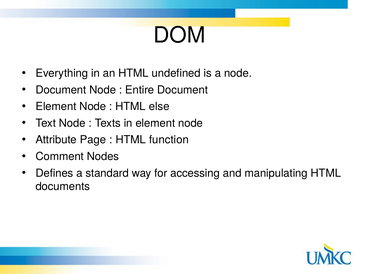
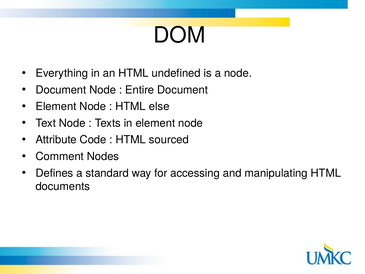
Page: Page -> Code
function: function -> sourced
